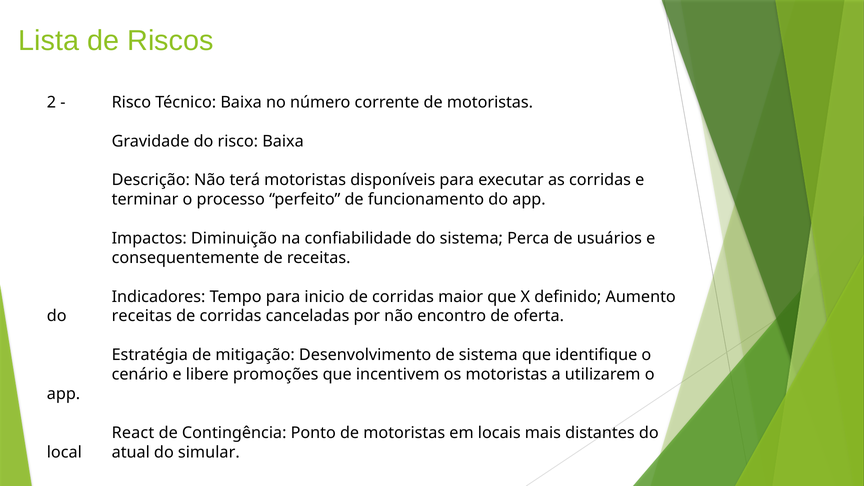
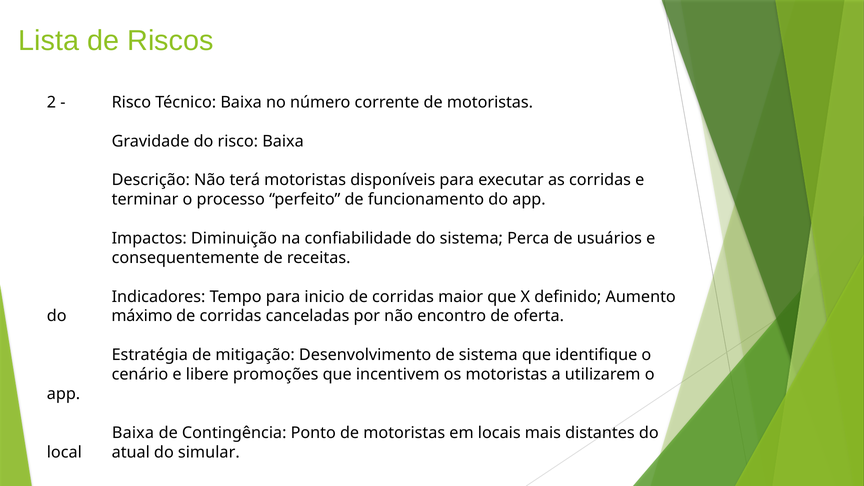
do receitas: receitas -> máximo
React at (133, 433): React -> Baixa
